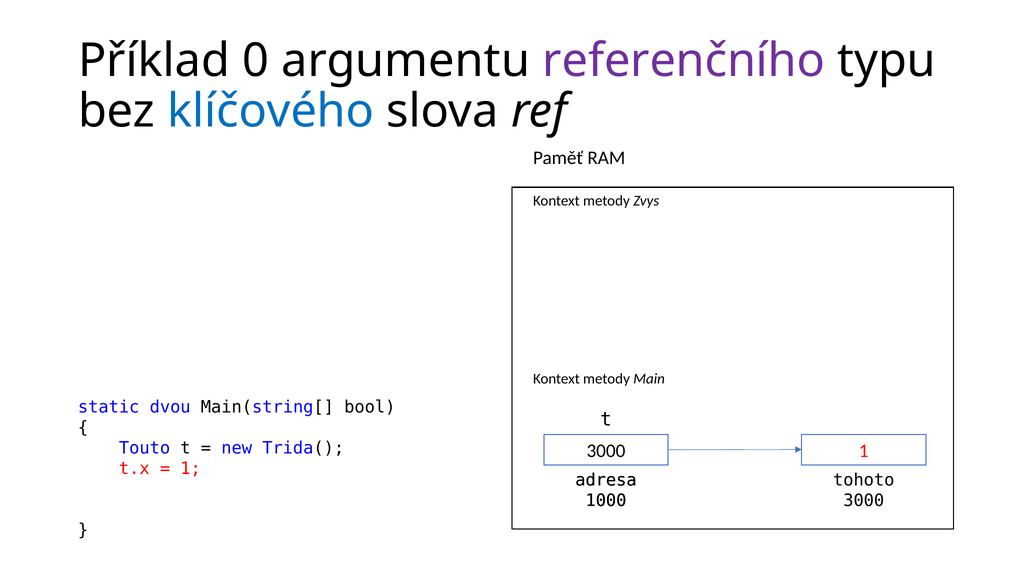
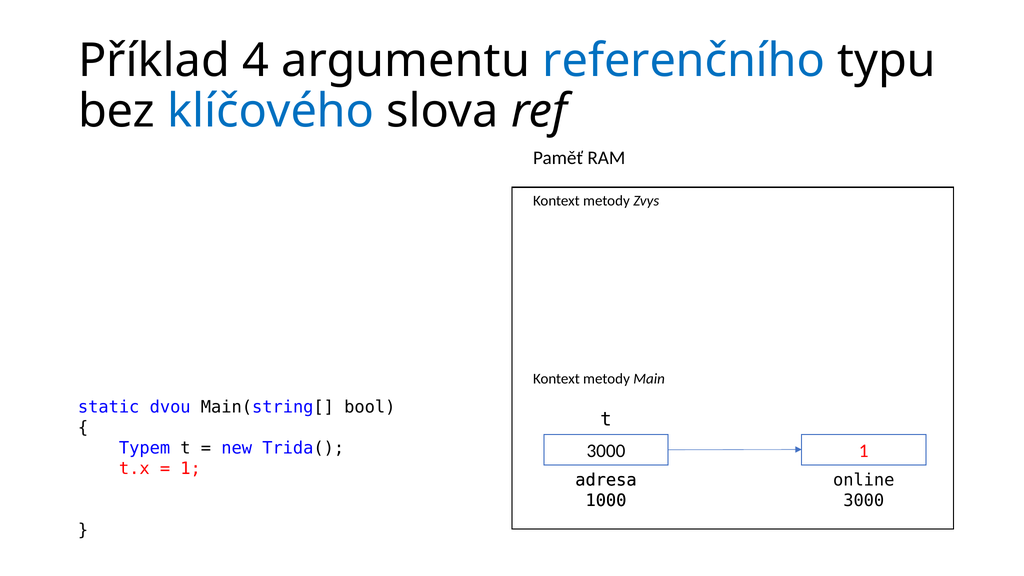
0: 0 -> 4
referenčního colour: purple -> blue
Touto: Touto -> Typem
tohoto: tohoto -> online
